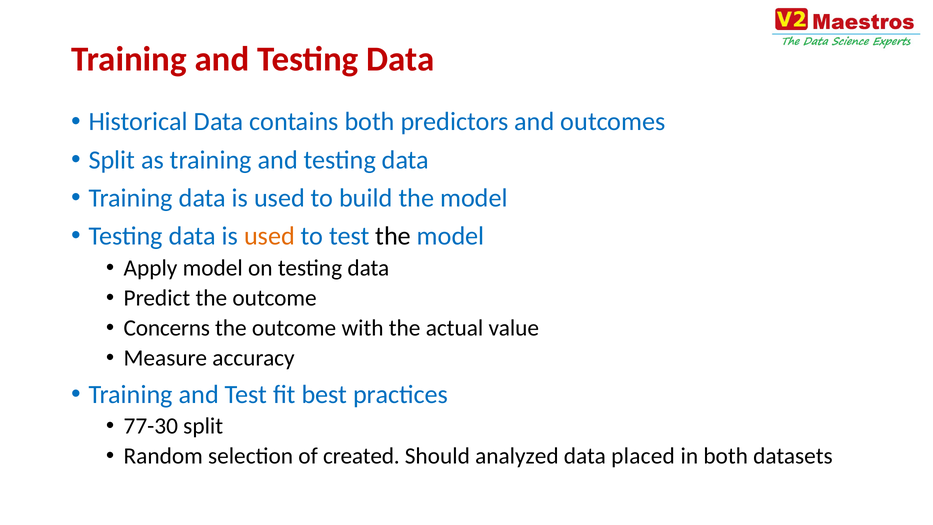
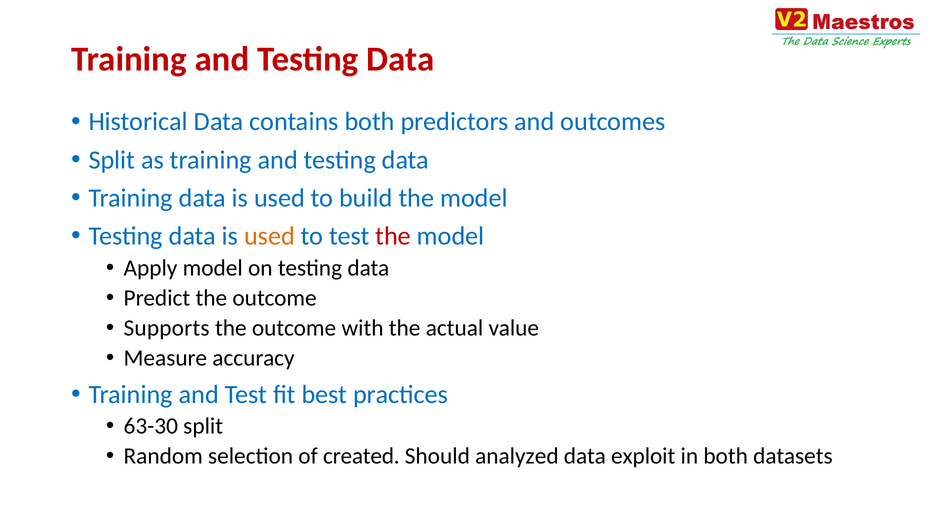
the at (393, 236) colour: black -> red
Concerns: Concerns -> Supports
77-30: 77-30 -> 63-30
placed: placed -> exploit
